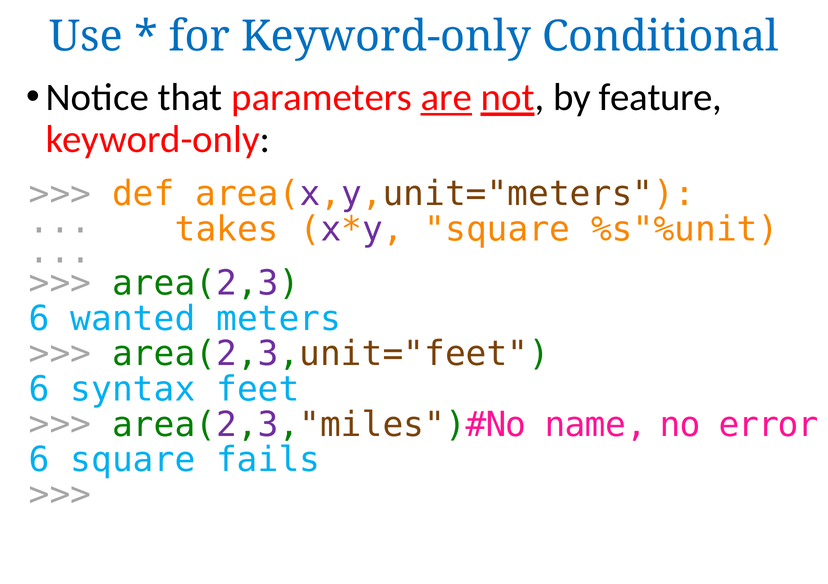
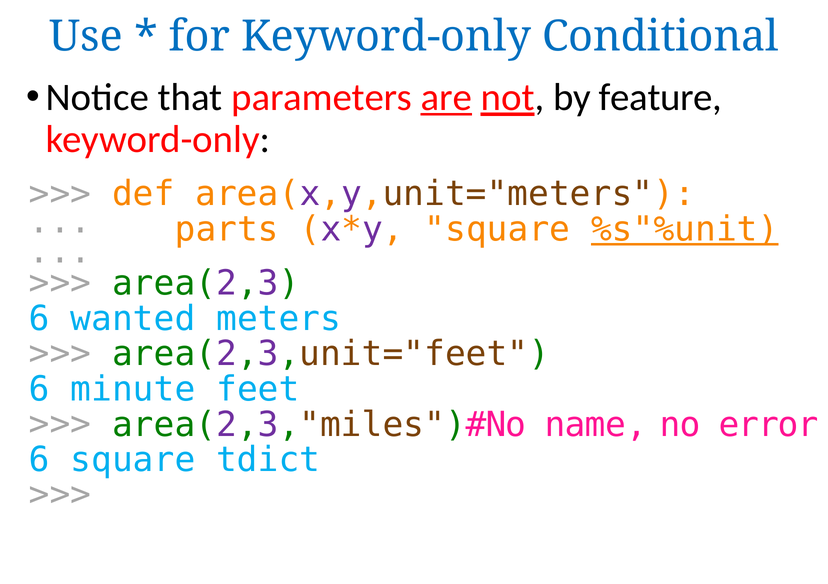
takes: takes -> parts
%s"%unit underline: none -> present
syntax: syntax -> minute
fails: fails -> tdict
